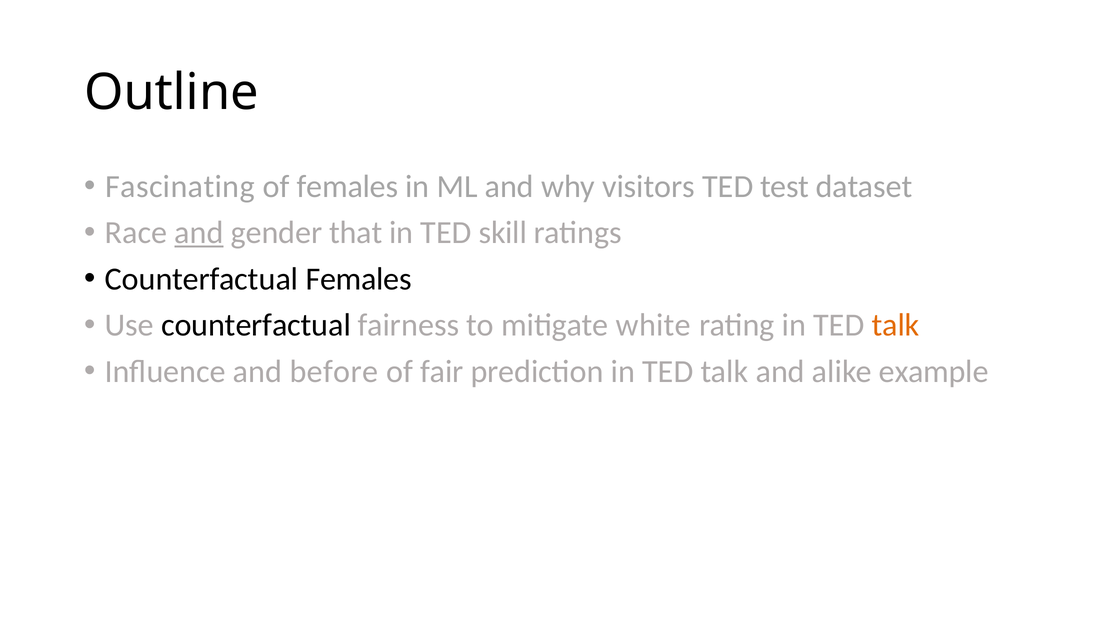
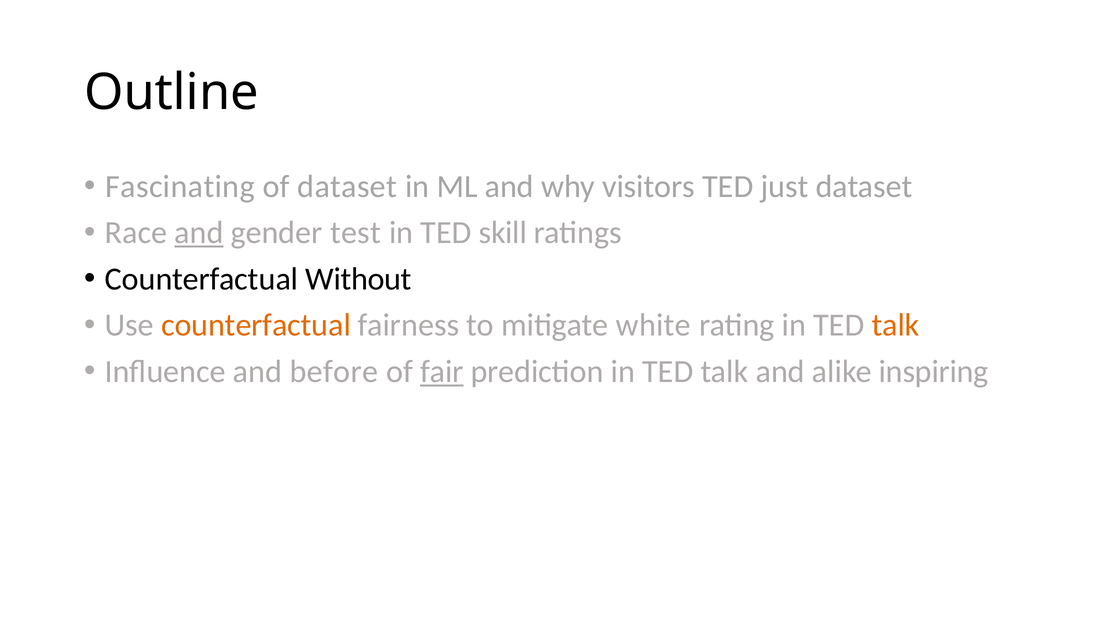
of females: females -> dataset
test: test -> just
that: that -> test
Counterfactual Females: Females -> Without
counterfactual at (256, 325) colour: black -> orange
fair underline: none -> present
example: example -> inspiring
